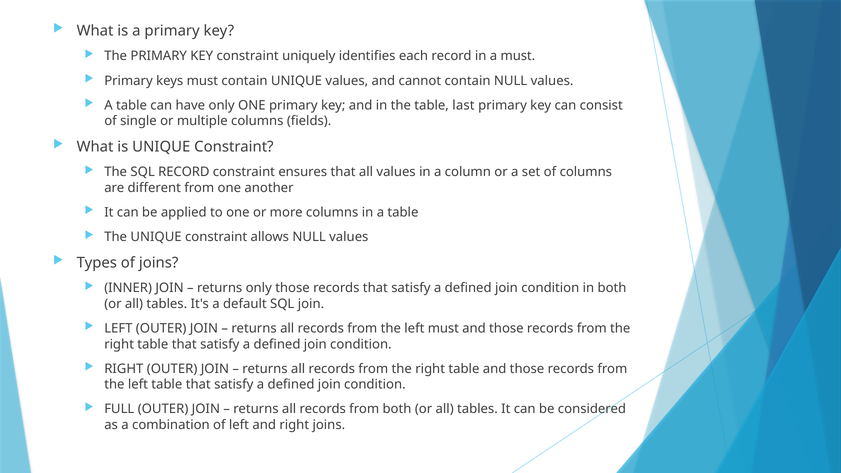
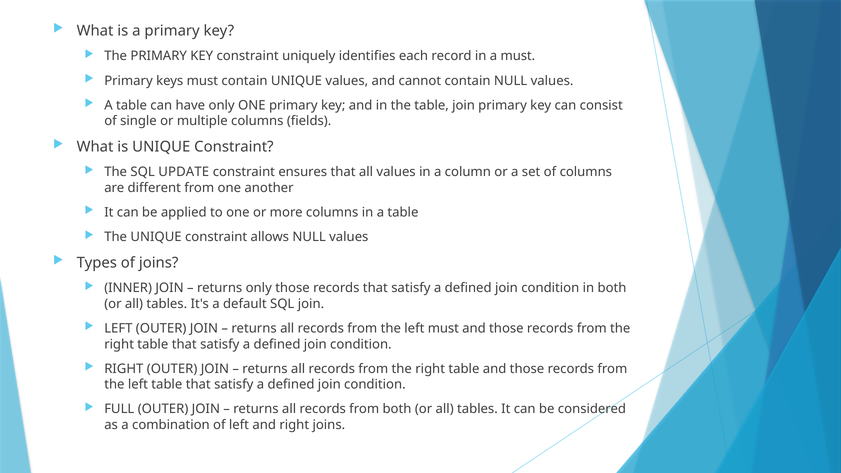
table last: last -> join
SQL RECORD: RECORD -> UPDATE
